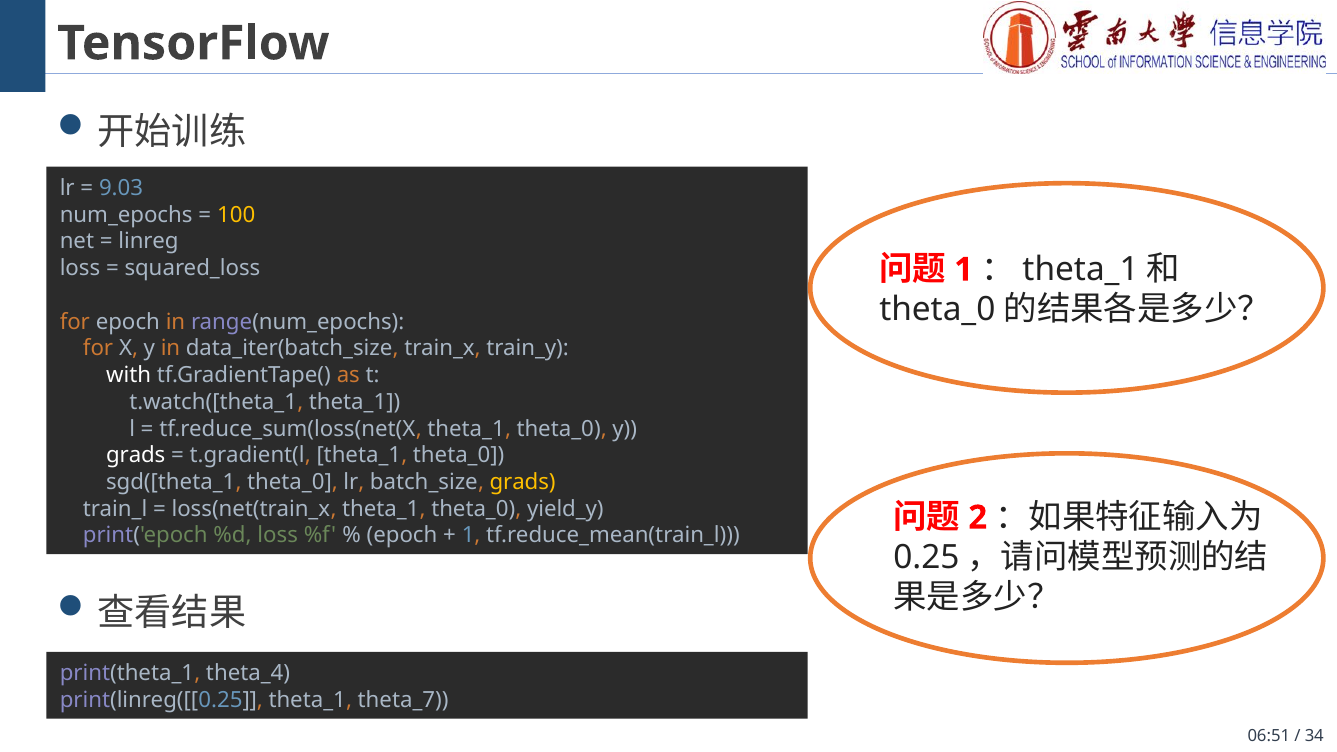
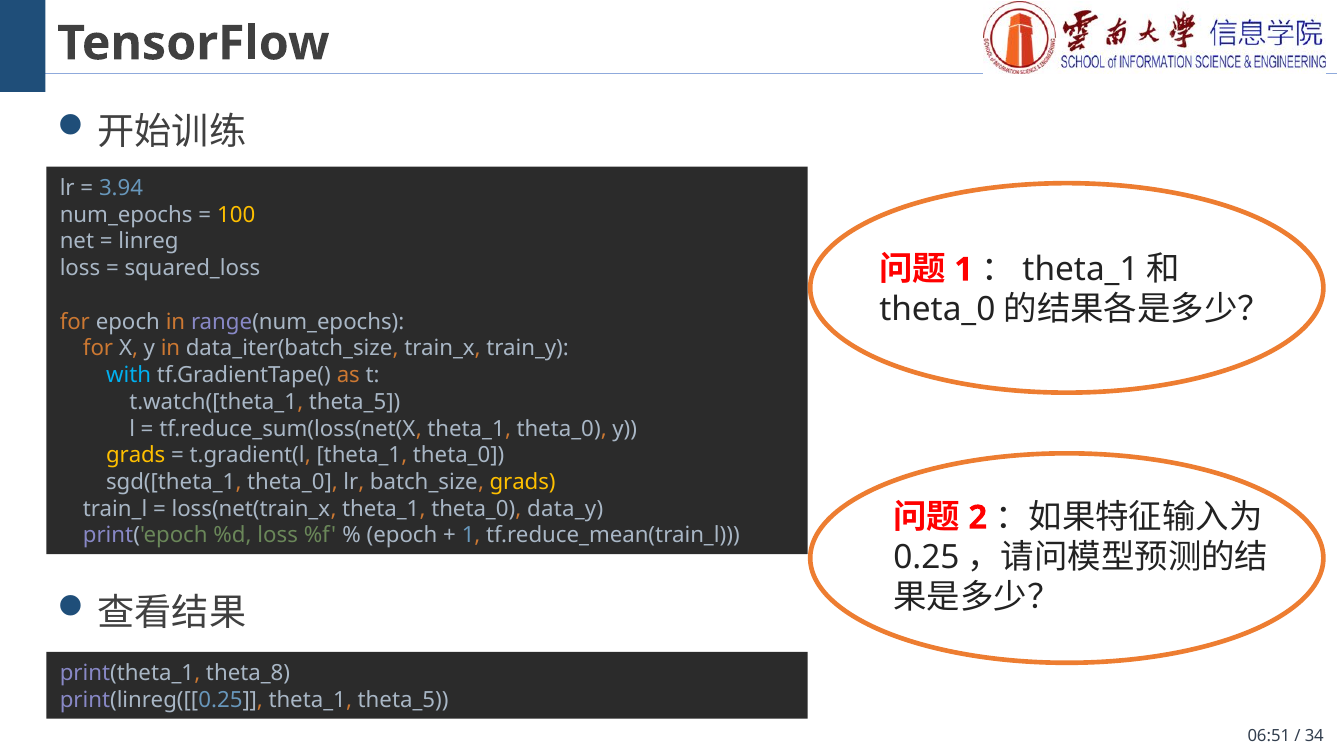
9.03: 9.03 -> 3.94
with colour: white -> light blue
t.watch([theta_1 theta_1: theta_1 -> theta_5
grads at (136, 455) colour: white -> yellow
yield_y: yield_y -> data_y
theta_4: theta_4 -> theta_8
theta_1 theta_7: theta_7 -> theta_5
